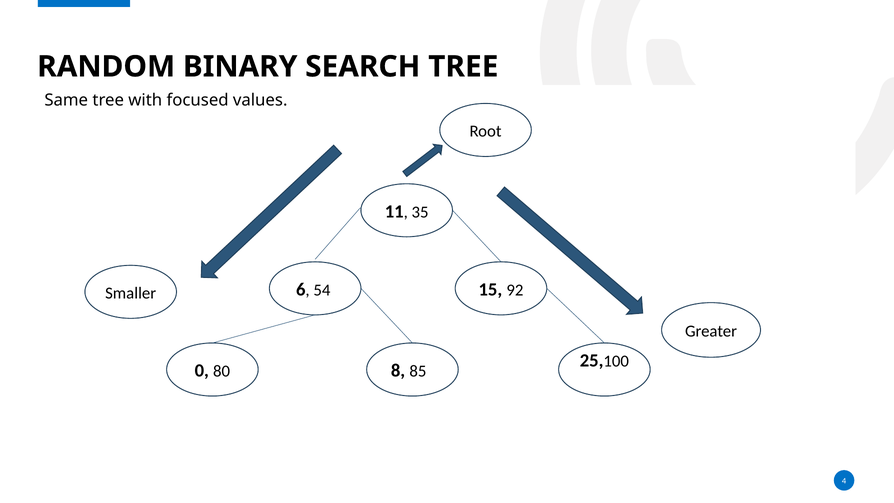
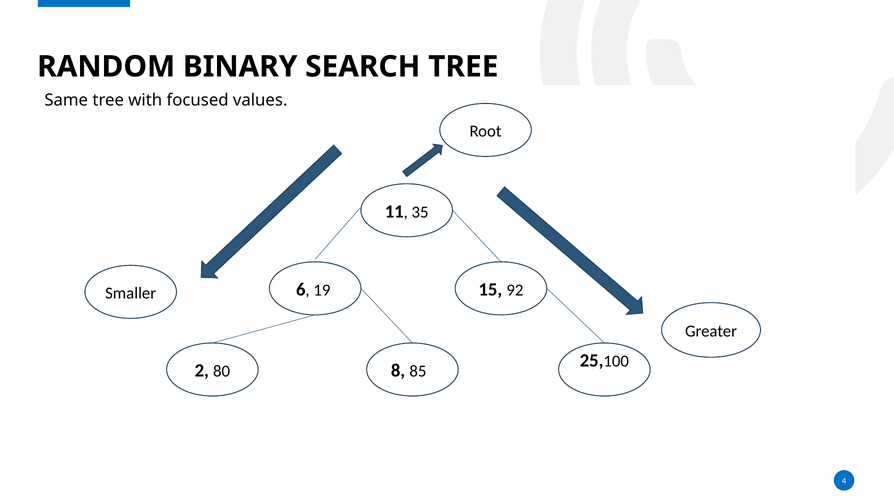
54: 54 -> 19
0: 0 -> 2
